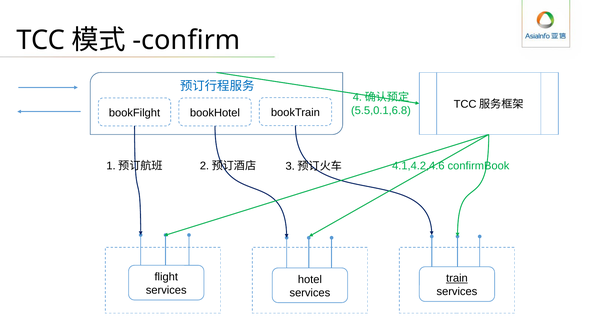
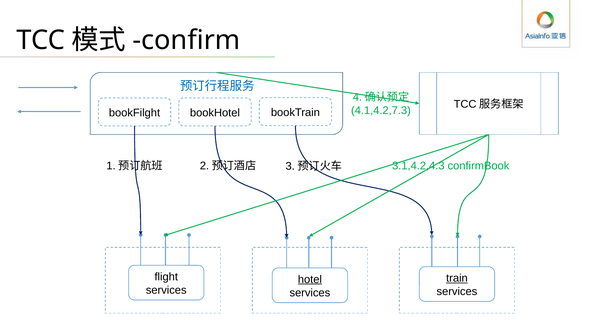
5.5,0.1,6.8: 5.5,0.1,6.8 -> 4.1,4.2,7.3
4.1,4.2,4.6: 4.1,4.2,4.6 -> 3.1,4.2,4.3
hotel underline: none -> present
